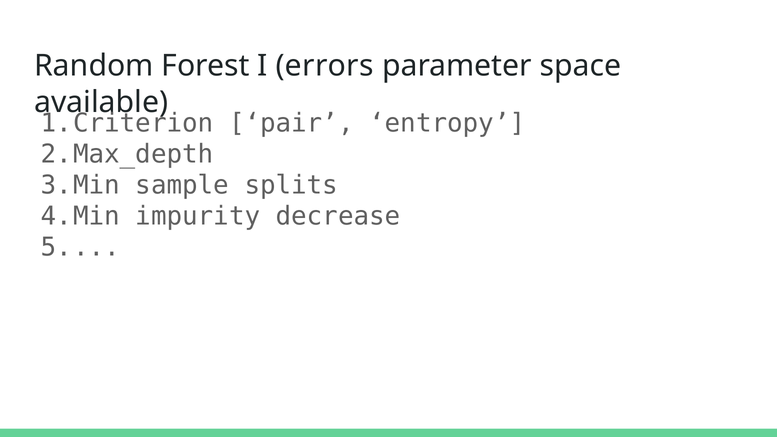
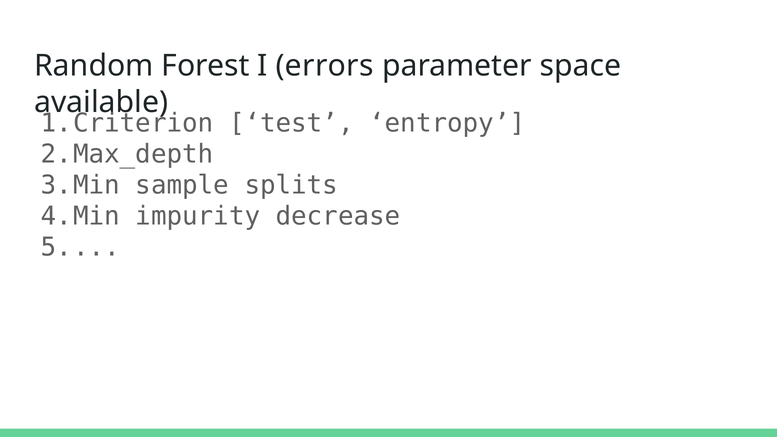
pair: pair -> test
